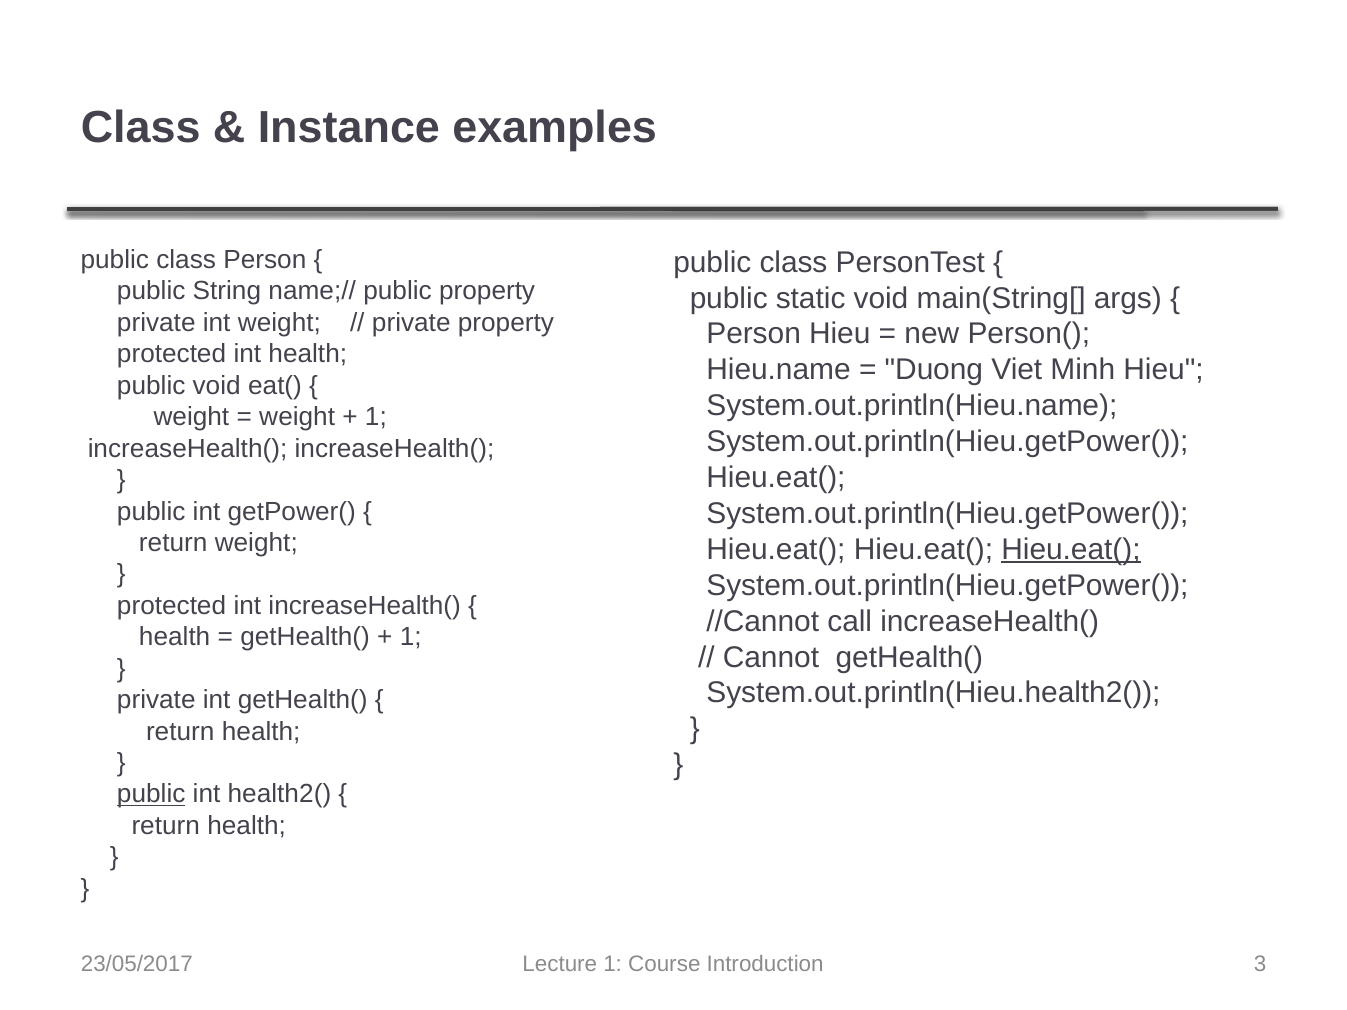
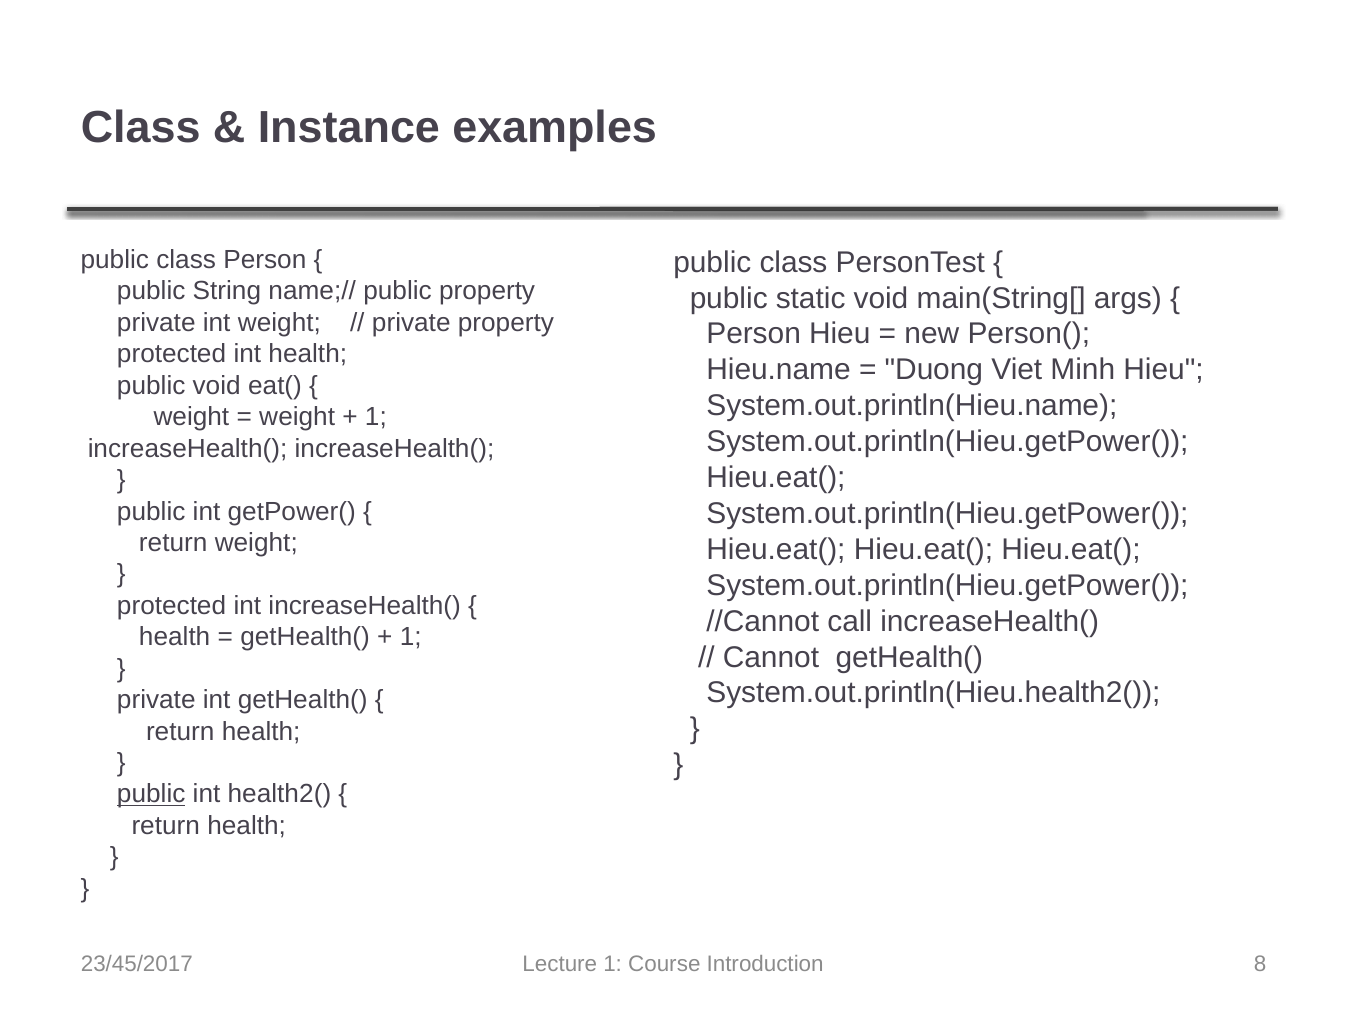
Hieu.eat( at (1071, 550) underline: present -> none
23/05/2017: 23/05/2017 -> 23/45/2017
3: 3 -> 8
